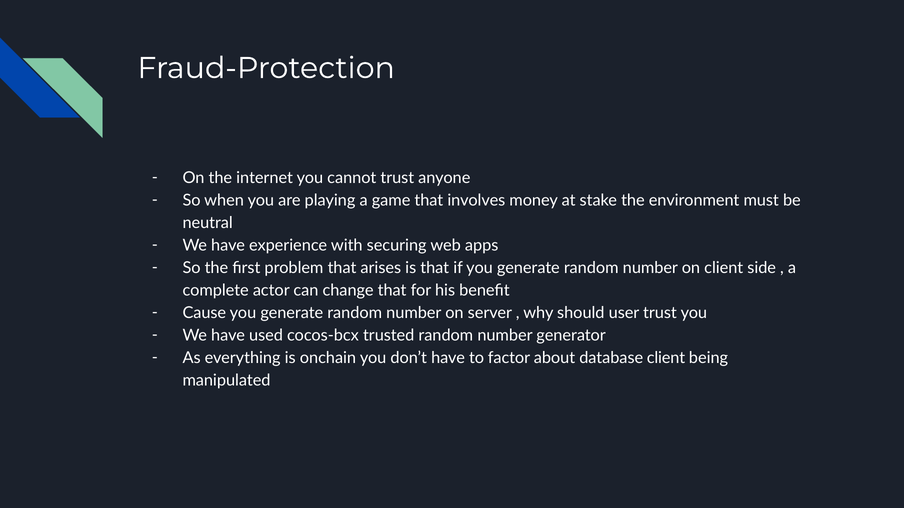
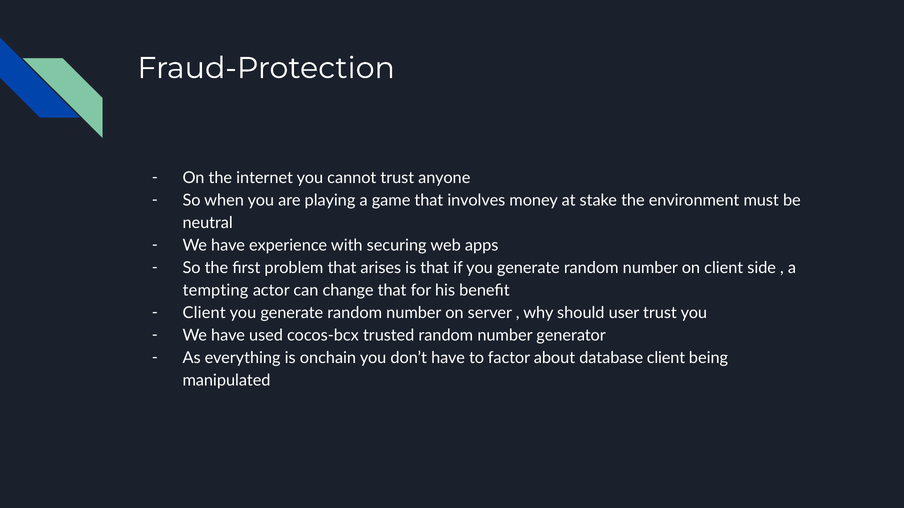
complete: complete -> tempting
Cause at (204, 313): Cause -> Client
